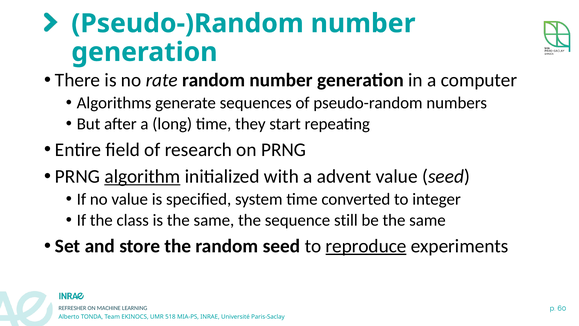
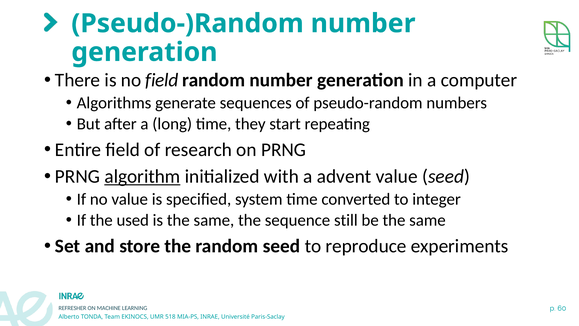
no rate: rate -> field
class: class -> used
reproduce underline: present -> none
